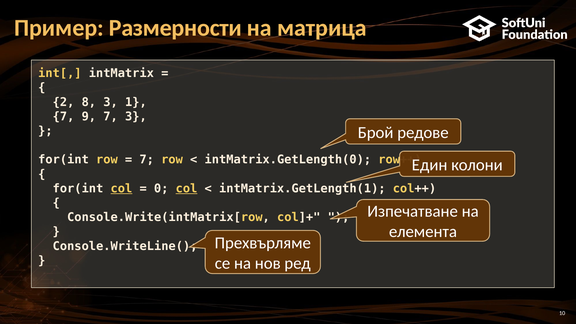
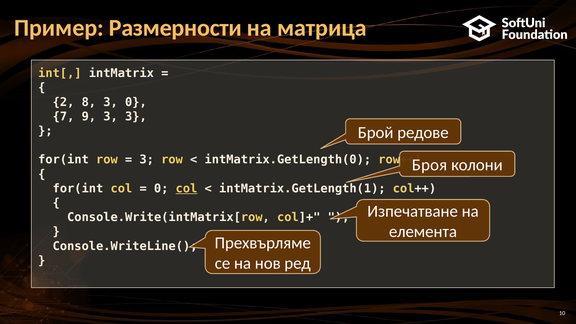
3 1: 1 -> 0
9 7: 7 -> 3
7 at (147, 160): 7 -> 3
Един: Един -> Броя
col at (121, 189) underline: present -> none
